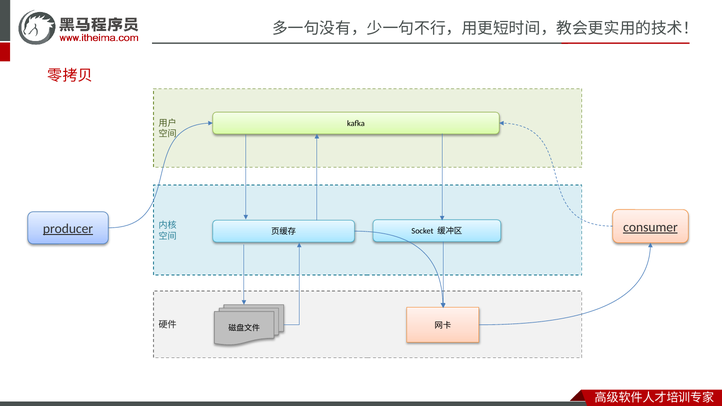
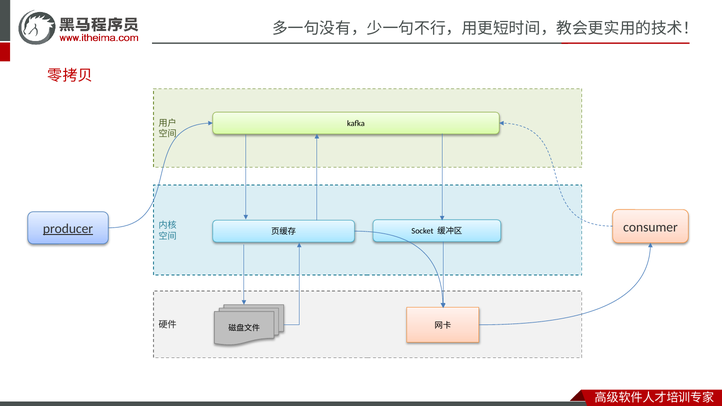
consumer underline: present -> none
